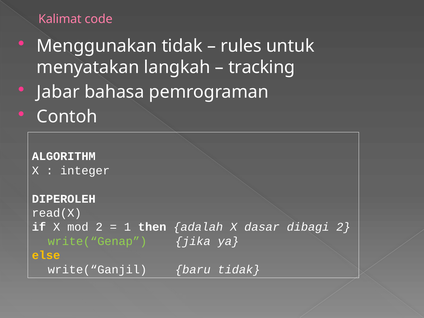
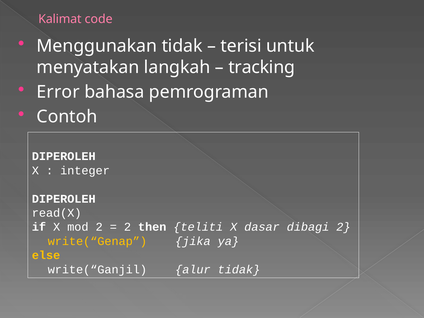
rules: rules -> terisi
Jabar: Jabar -> Error
ALGORITHM at (64, 156): ALGORITHM -> DIPEROLEH
1 at (128, 227): 1 -> 2
adalah: adalah -> teliti
write(“Genap colour: light green -> yellow
baru: baru -> alur
